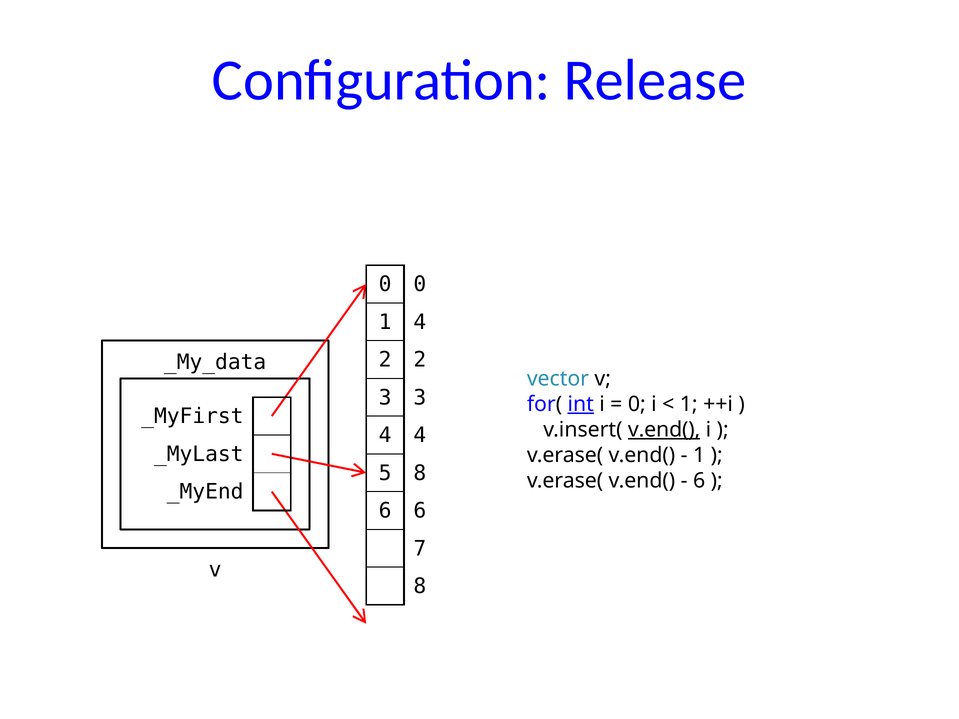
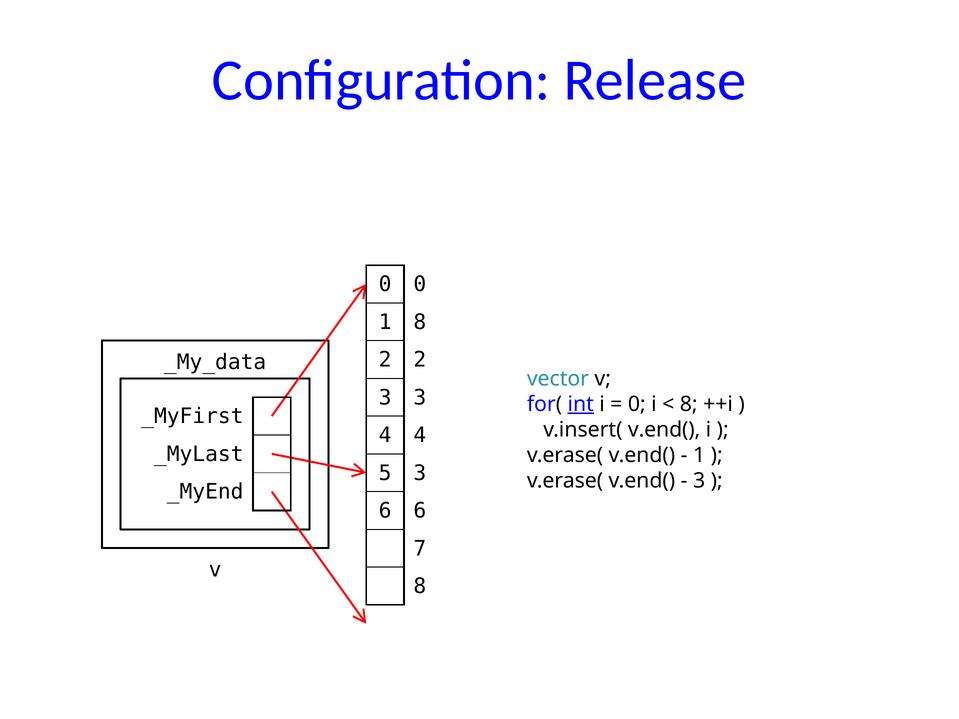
1 4: 4 -> 8
1 at (689, 404): 1 -> 8
v.end( at (664, 430) underline: present -> none
5 8: 8 -> 3
6 at (699, 481): 6 -> 3
